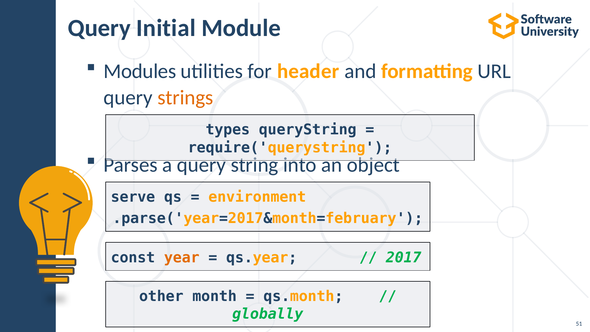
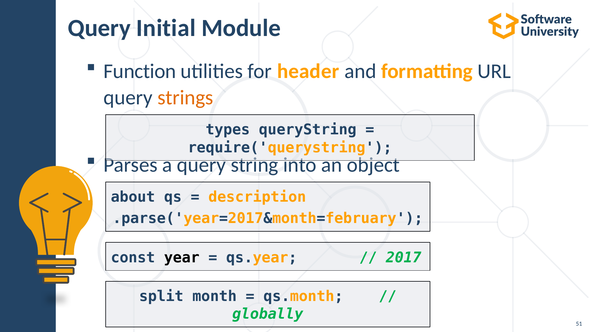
Modules: Modules -> Function
serve: serve -> about
environment: environment -> description
year colour: orange -> black
other: other -> split
